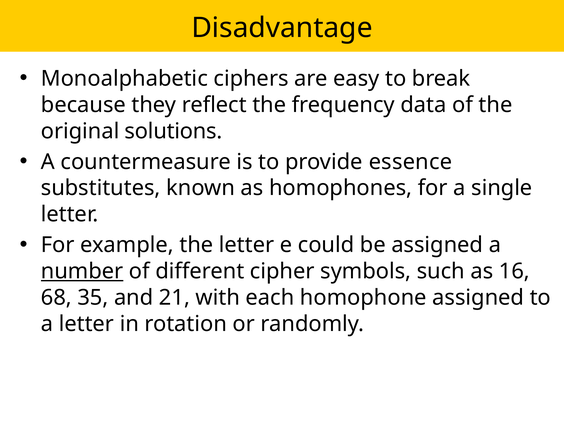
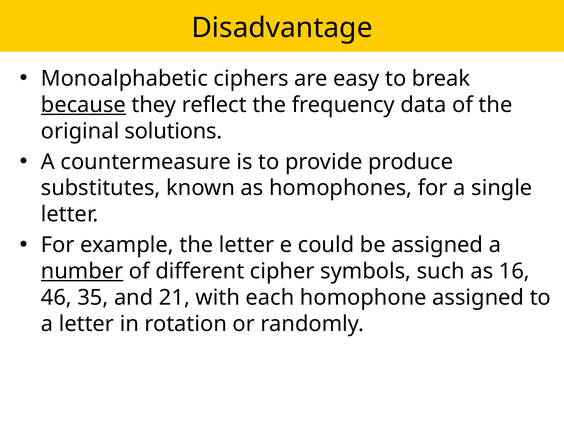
because underline: none -> present
essence: essence -> produce
68: 68 -> 46
